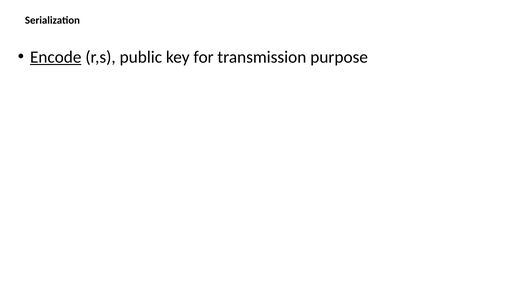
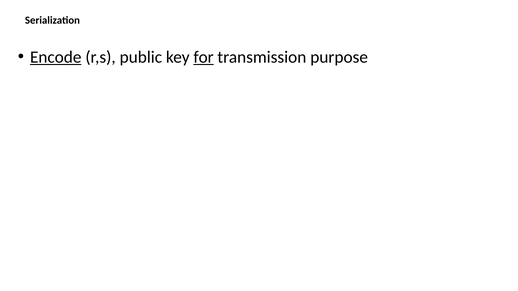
for underline: none -> present
